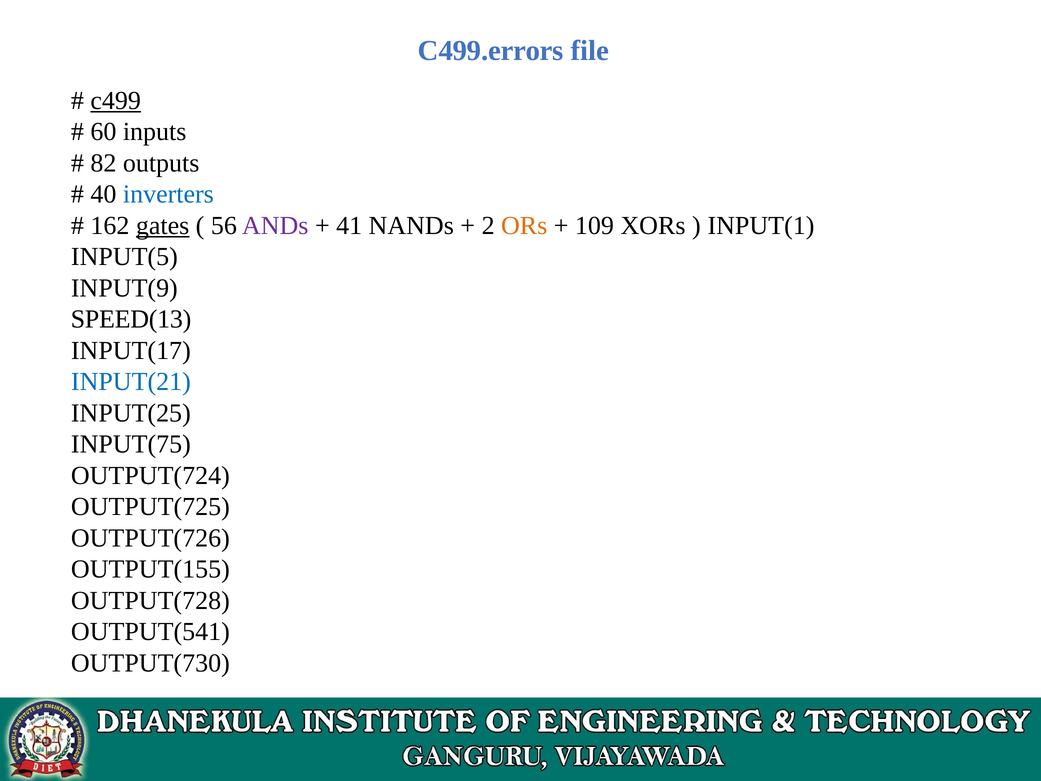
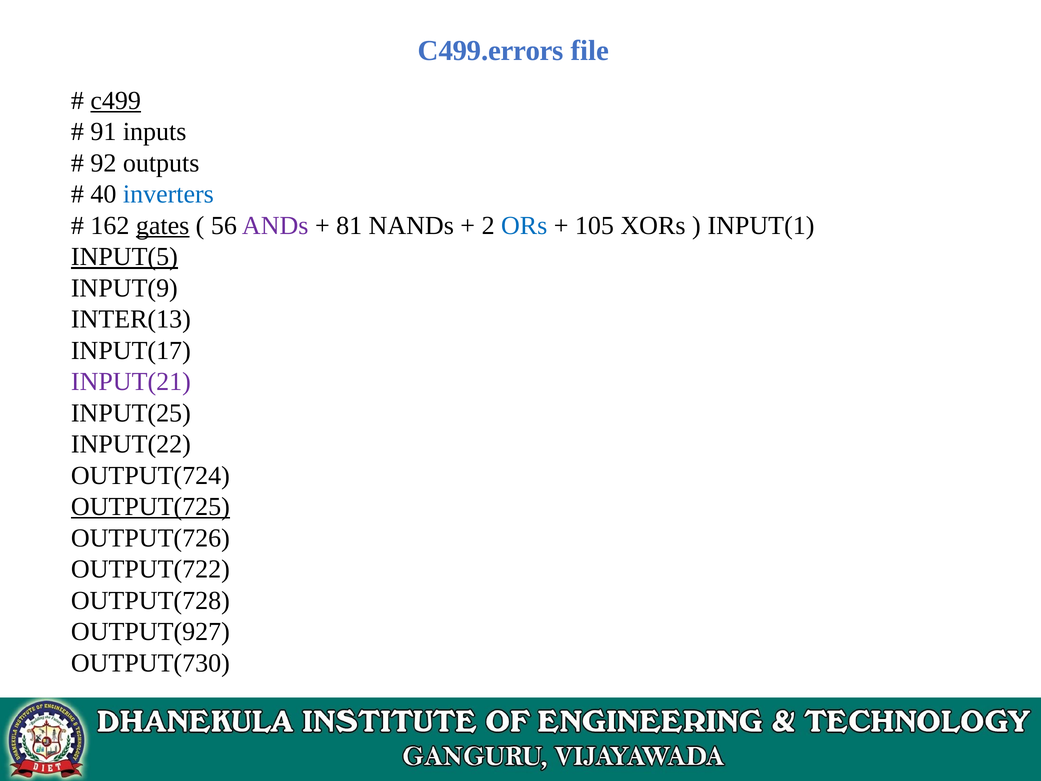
60: 60 -> 91
82: 82 -> 92
41: 41 -> 81
ORs colour: orange -> blue
109: 109 -> 105
INPUT(5 underline: none -> present
SPEED(13: SPEED(13 -> INTER(13
INPUT(21 colour: blue -> purple
INPUT(75: INPUT(75 -> INPUT(22
OUTPUT(725 underline: none -> present
OUTPUT(155: OUTPUT(155 -> OUTPUT(722
OUTPUT(541: OUTPUT(541 -> OUTPUT(927
